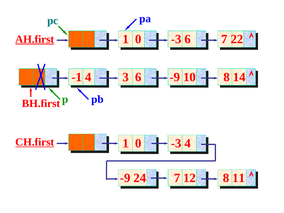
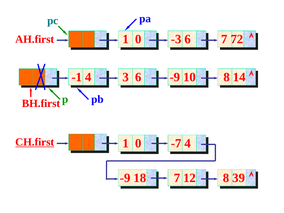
22: 22 -> 72
AH.first underline: present -> none
-3 at (176, 143): -3 -> -7
24: 24 -> 18
11: 11 -> 39
